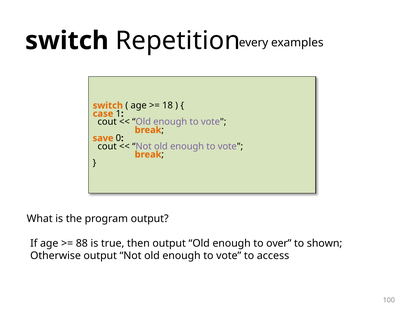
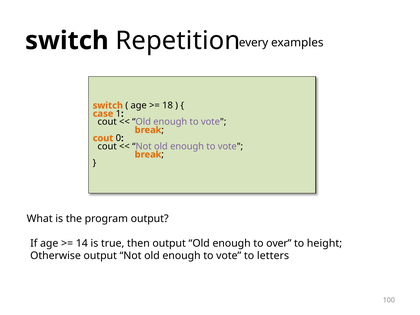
save at (103, 138): save -> cout
88: 88 -> 14
shown: shown -> height
access: access -> letters
